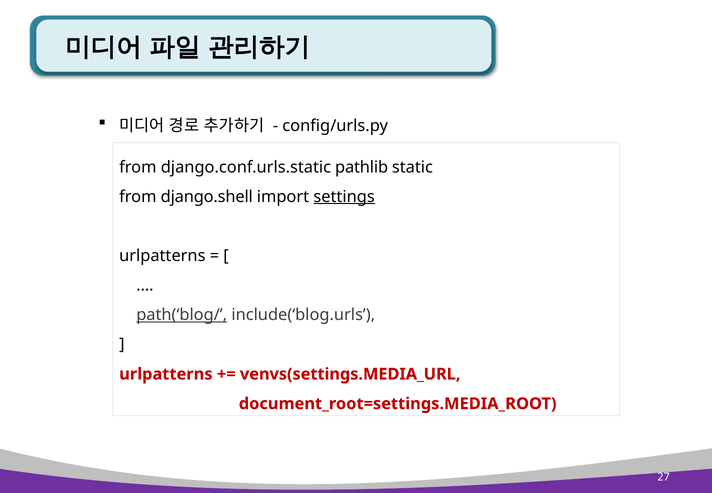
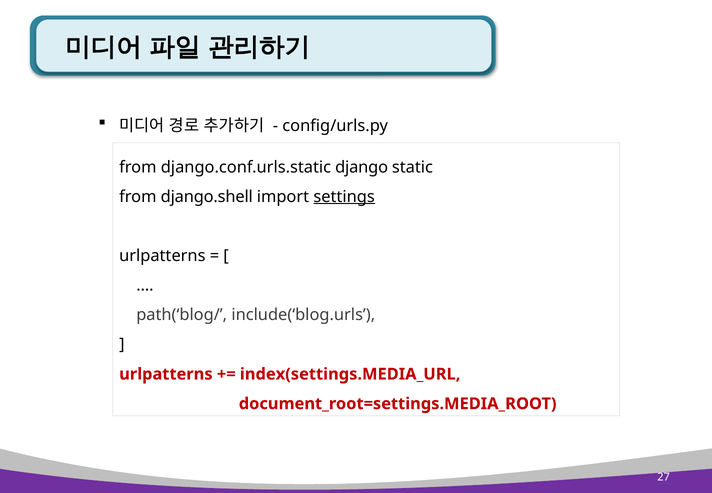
pathlib: pathlib -> django
path(‘blog/ underline: present -> none
venvs(settings.MEDIA_URL: venvs(settings.MEDIA_URL -> index(settings.MEDIA_URL
